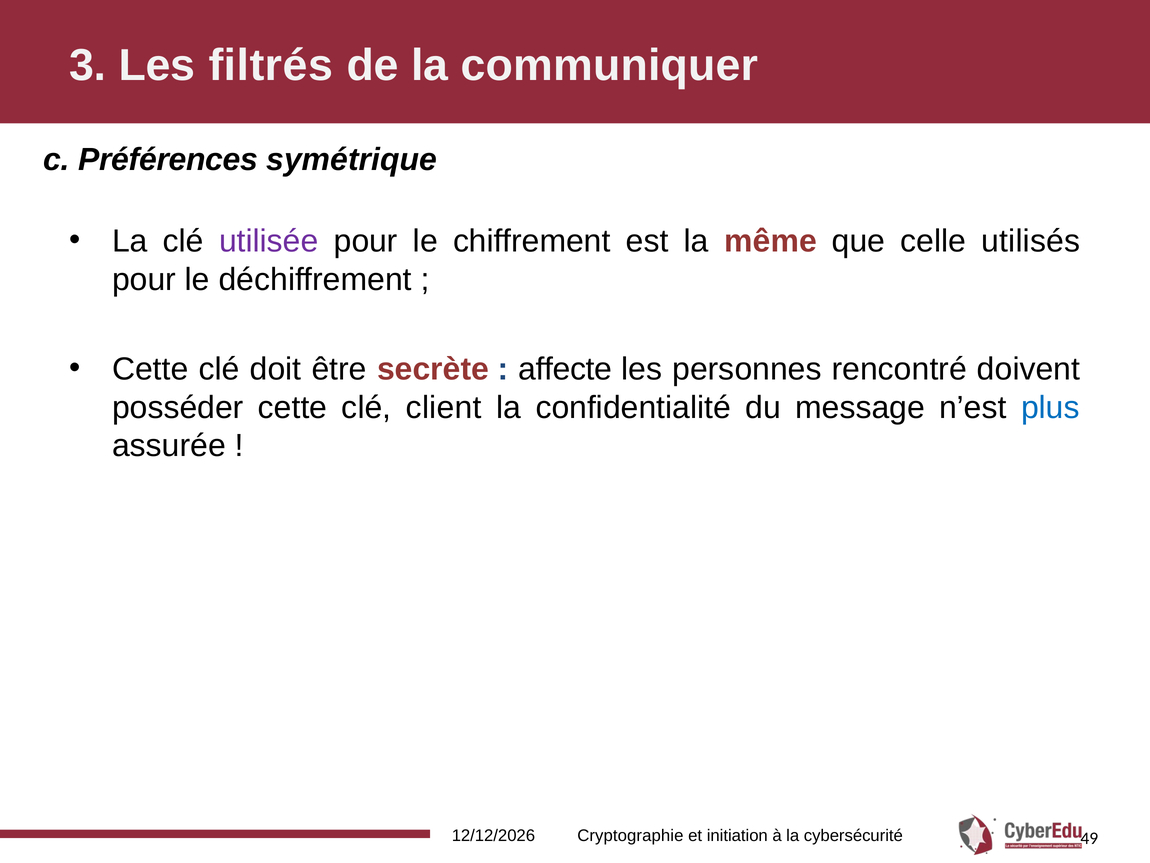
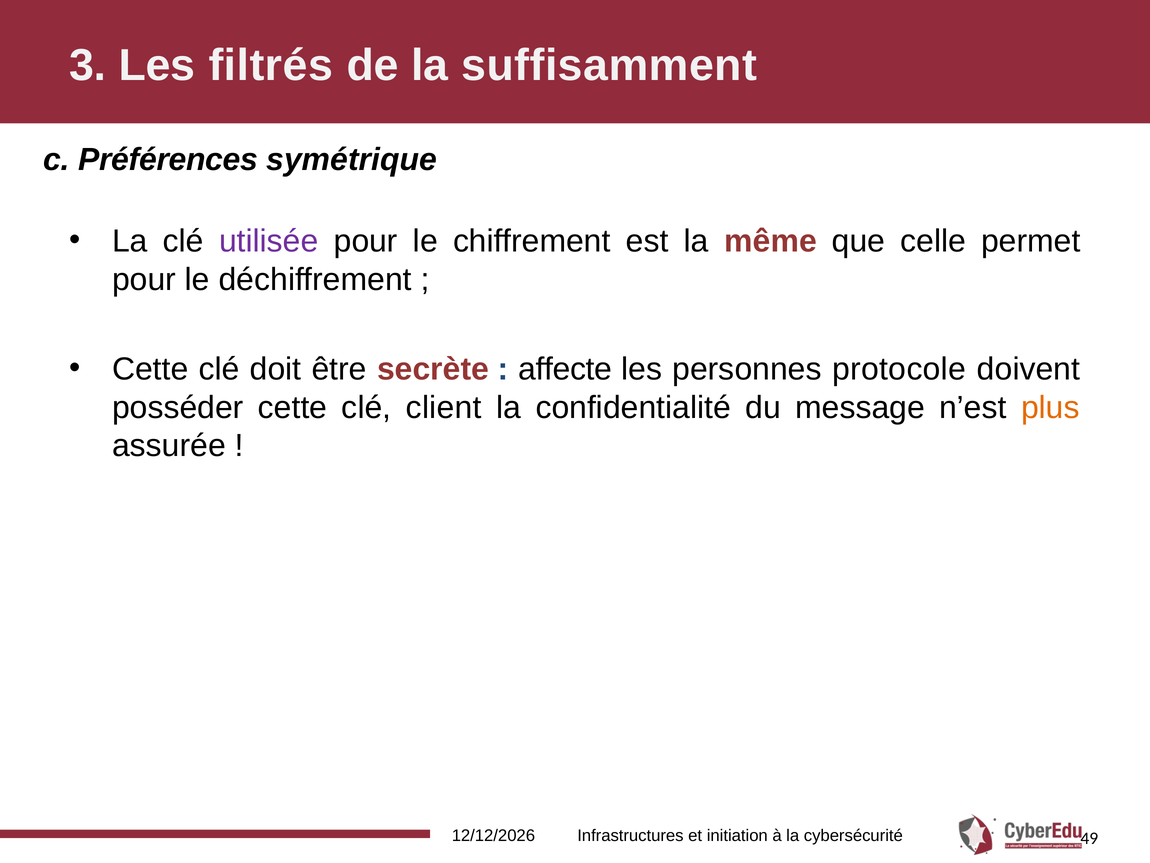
communiquer: communiquer -> suffisamment
utilisés: utilisés -> permet
rencontré: rencontré -> protocole
plus colour: blue -> orange
Cryptographie: Cryptographie -> Infrastructures
